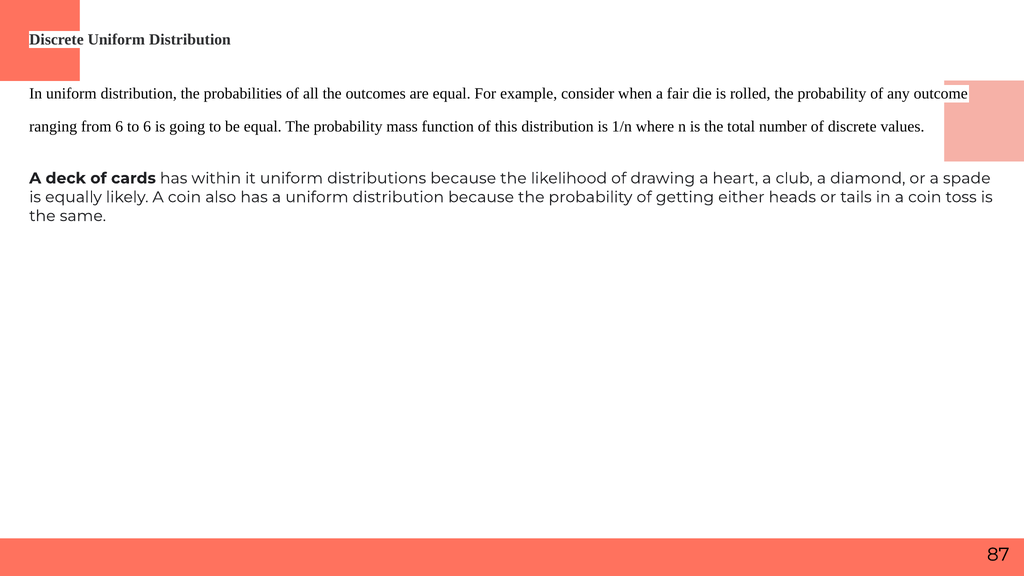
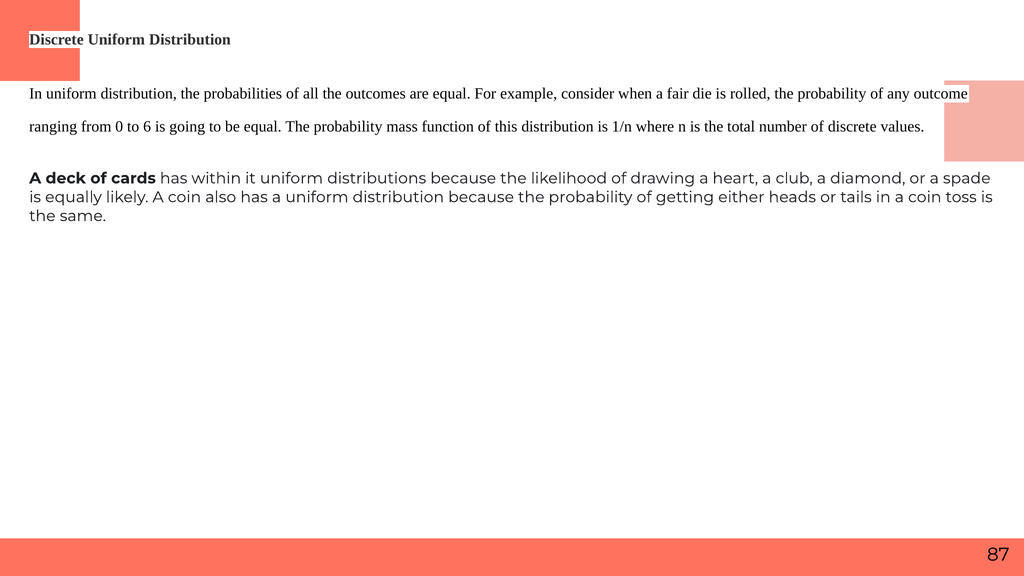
from 6: 6 -> 0
